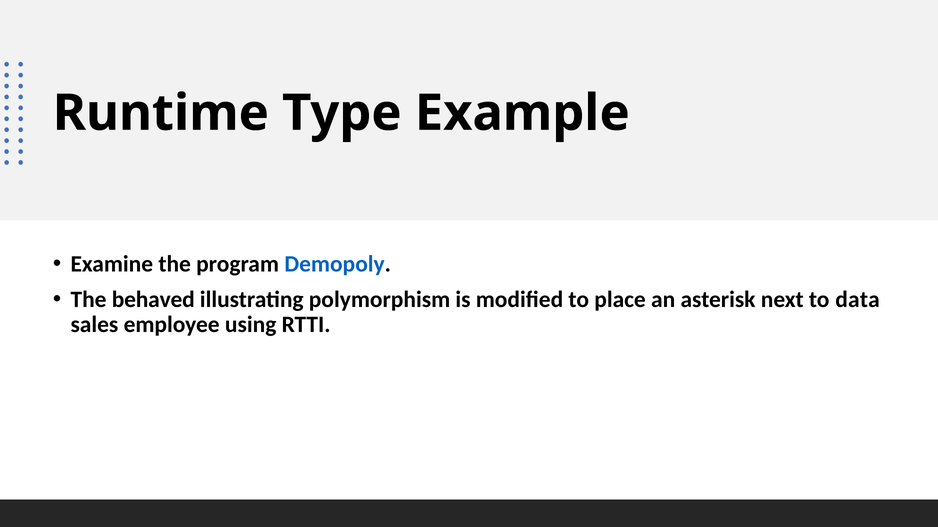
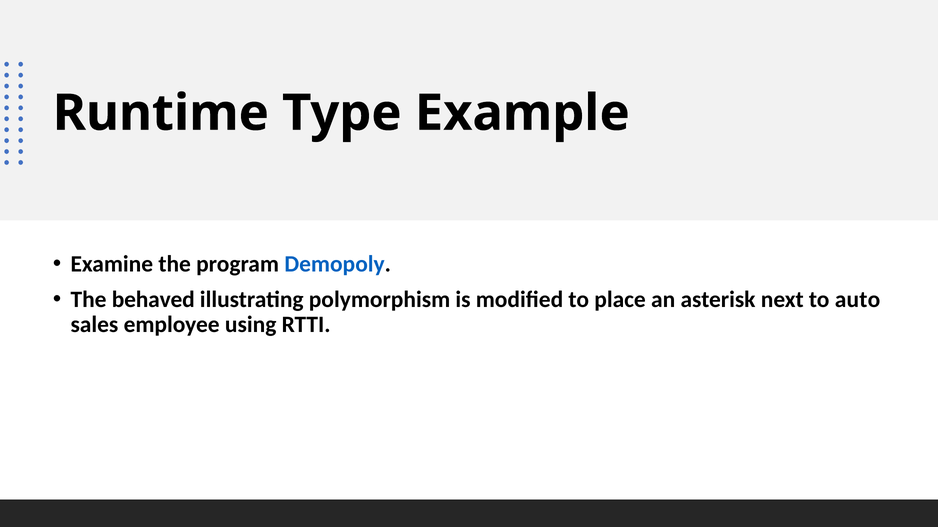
data: data -> auto
